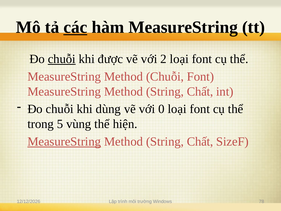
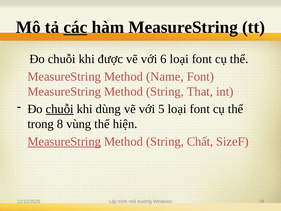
chuỗi at (62, 59) underline: present -> none
2: 2 -> 6
Method Chuỗi: Chuỗi -> Name
Chất at (200, 91): Chất -> That
chuỗi at (60, 109) underline: none -> present
0: 0 -> 5
5: 5 -> 8
